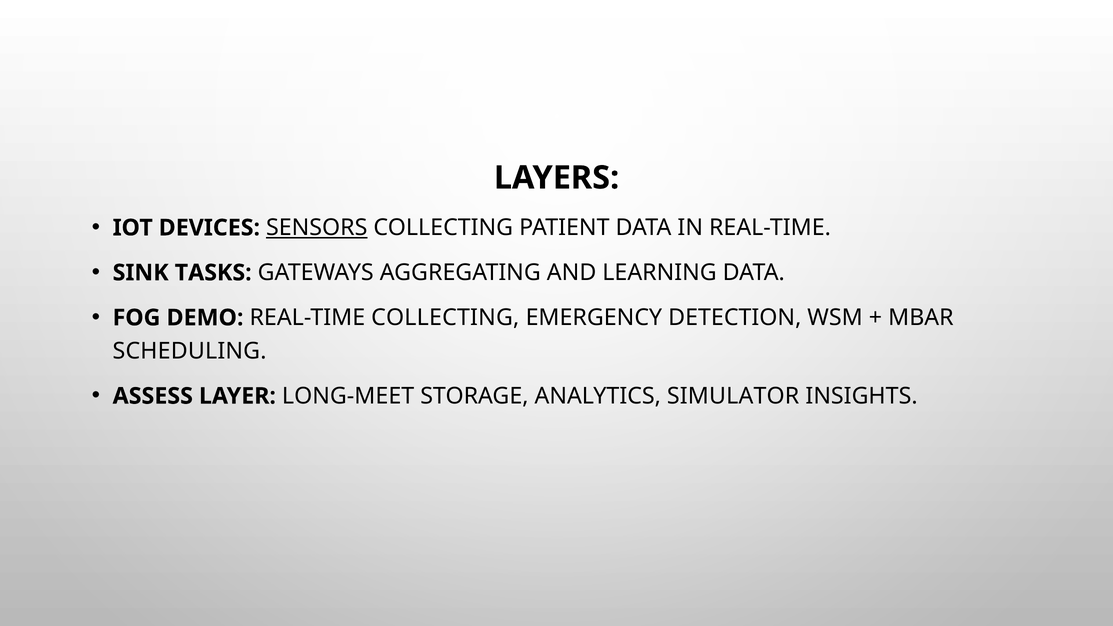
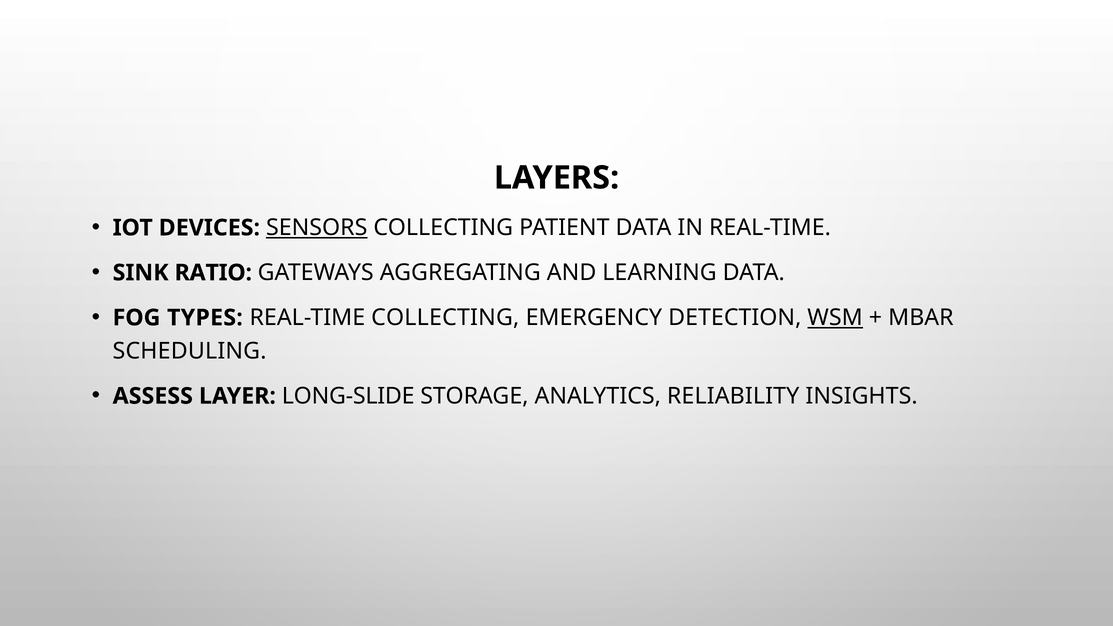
TASKS: TASKS -> RATIO
DEMO: DEMO -> TYPES
WSM underline: none -> present
LONG-MEET: LONG-MEET -> LONG-SLIDE
SIMULATOR: SIMULATOR -> RELIABILITY
